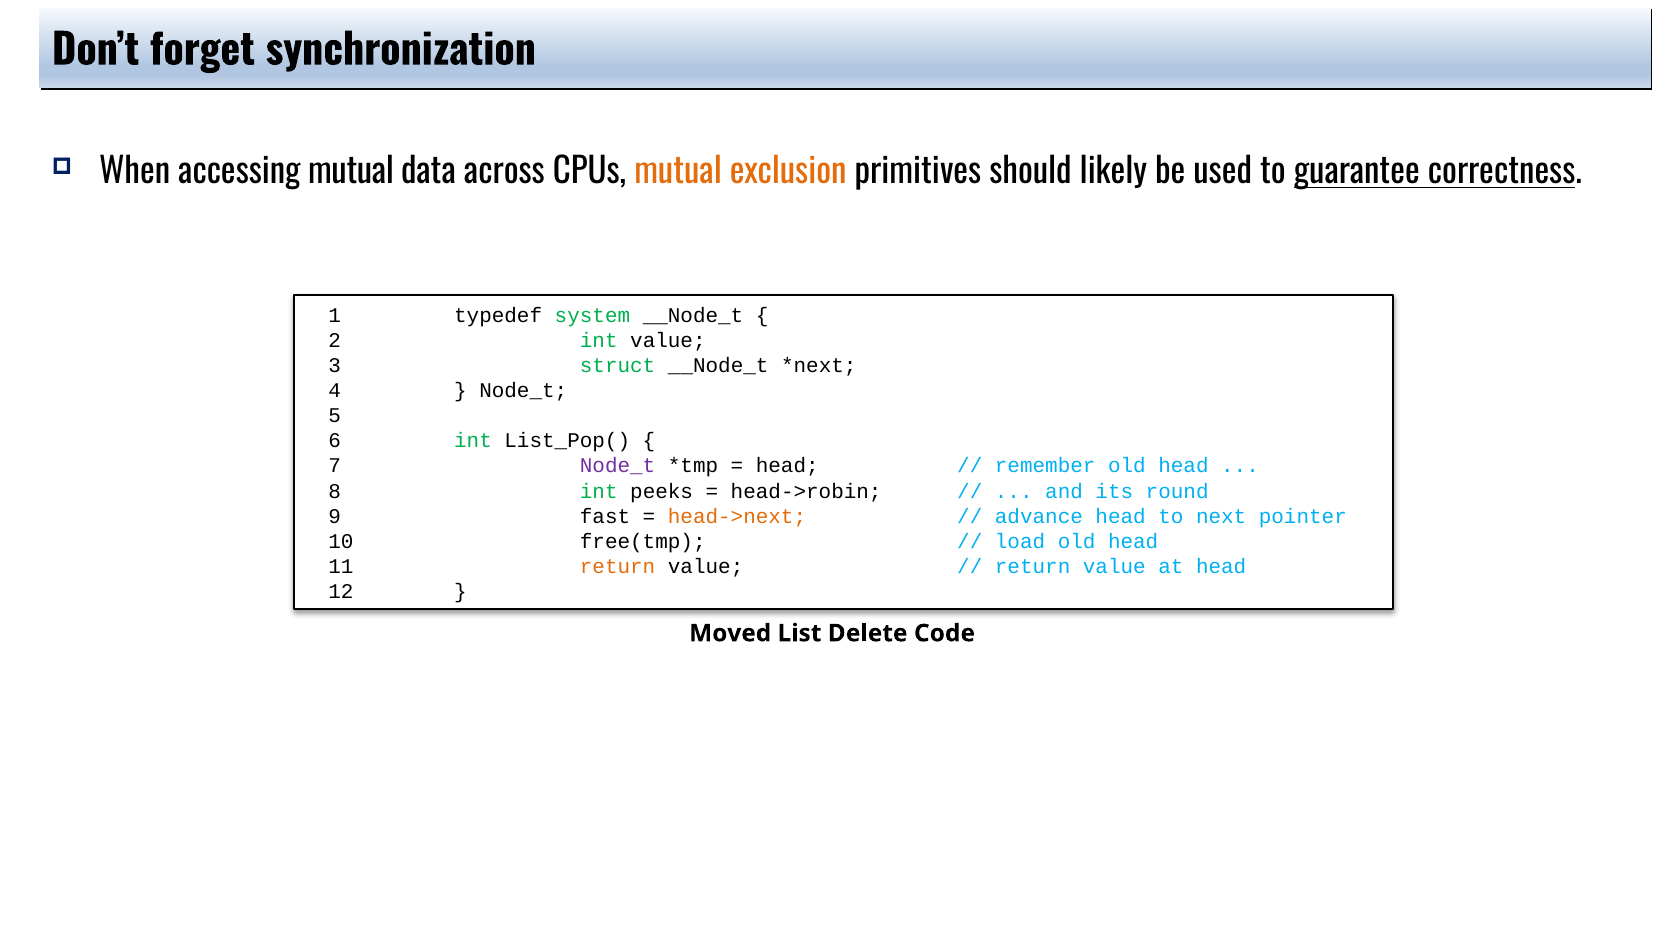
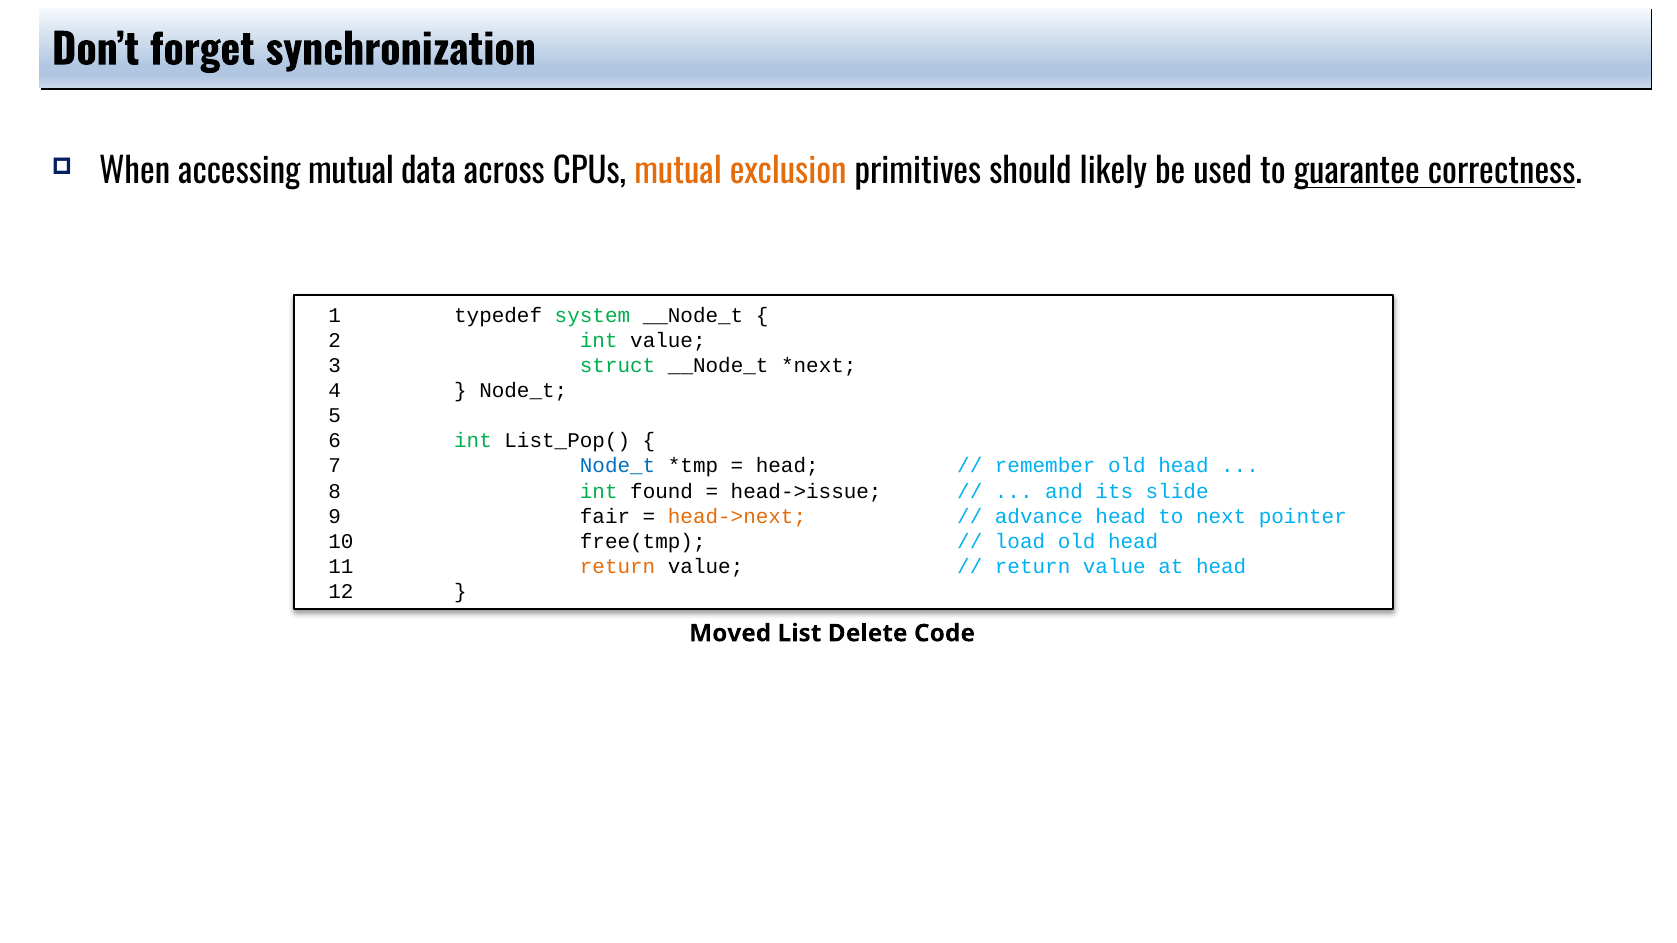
Node_t at (618, 466) colour: purple -> blue
peeks: peeks -> found
head->robin: head->robin -> head->issue
round: round -> slide
fast: fast -> fair
